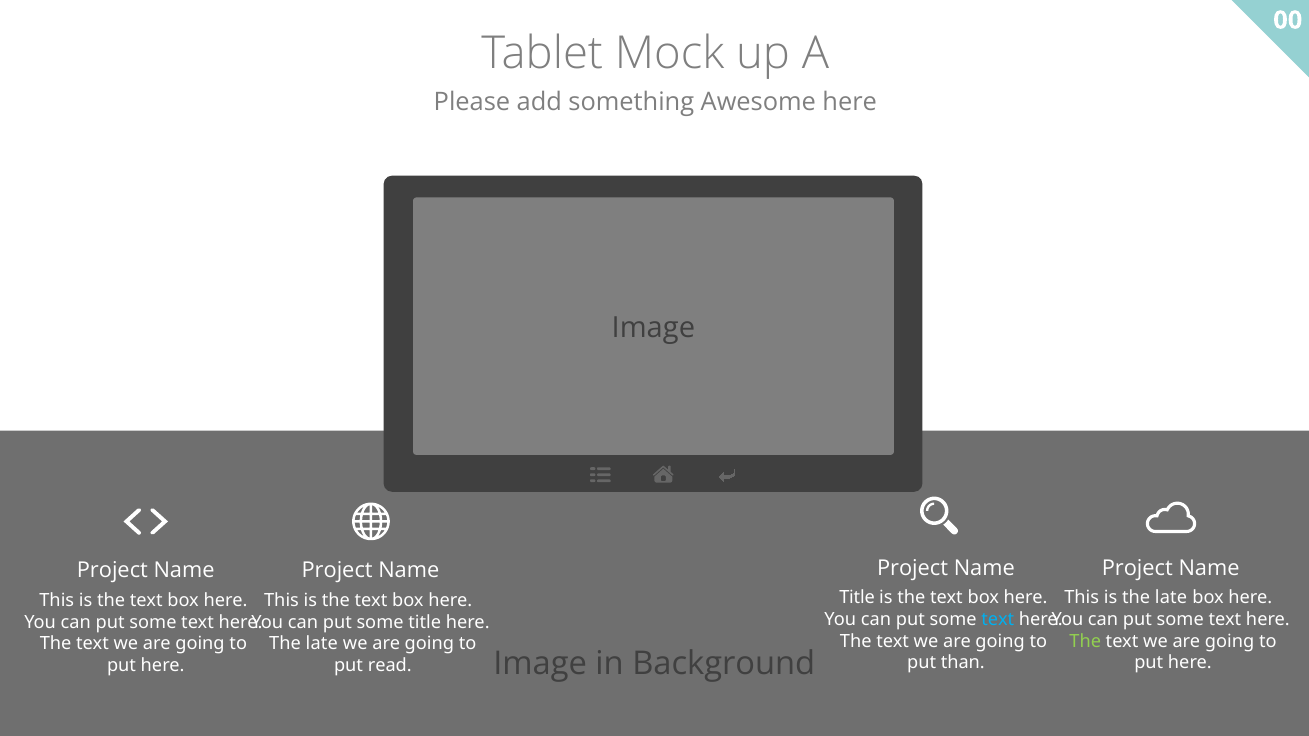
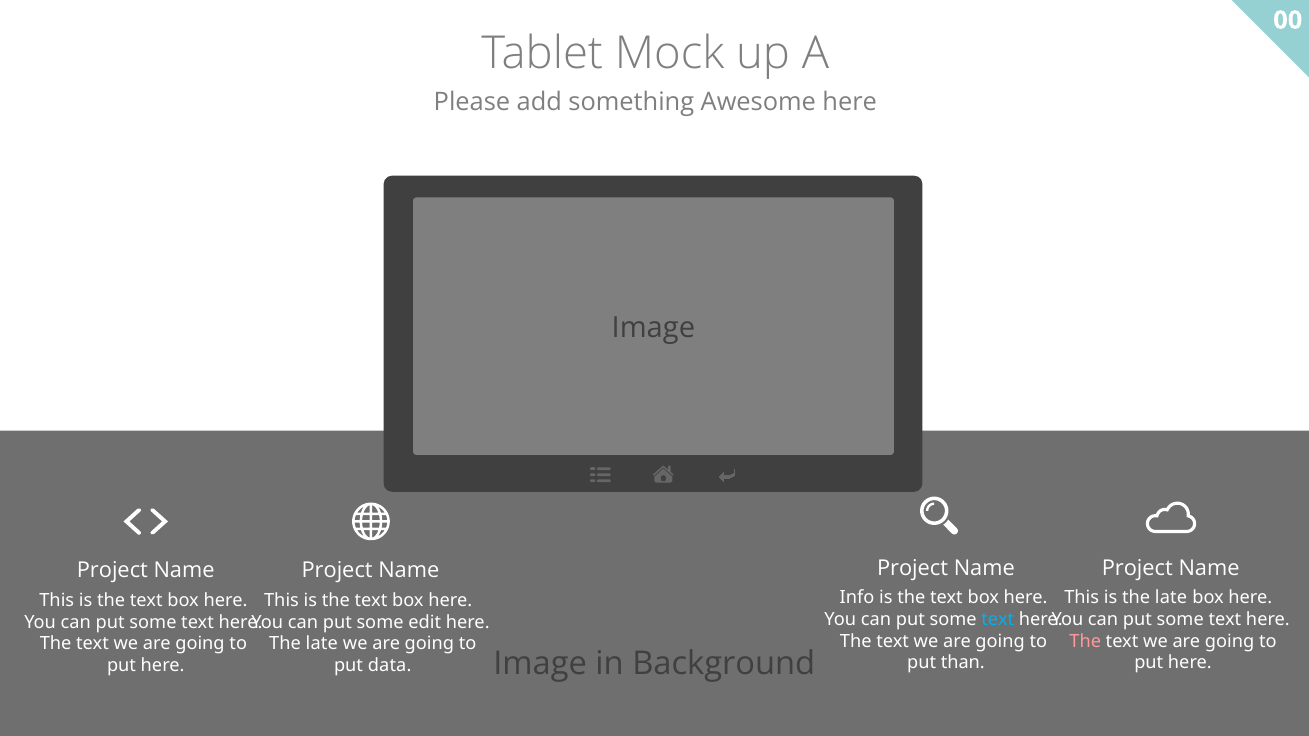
Title at (857, 598): Title -> Info
some title: title -> edit
The at (1085, 641) colour: light green -> pink
read: read -> data
